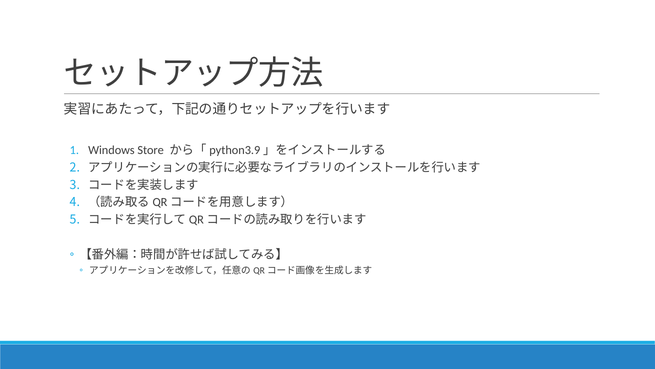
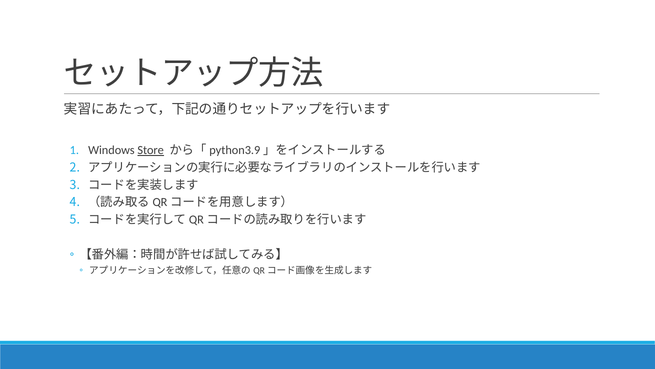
Store underline: none -> present
